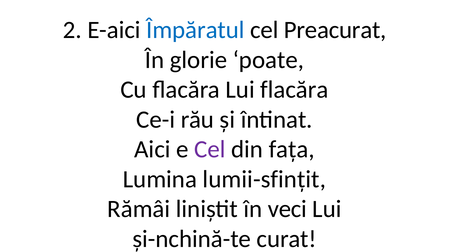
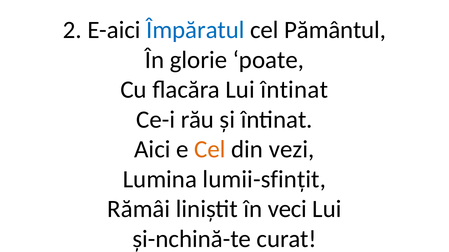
Preacurat: Preacurat -> Pământul
Lui flacăra: flacăra -> întinat
Cel at (210, 150) colour: purple -> orange
fața: fața -> vezi
